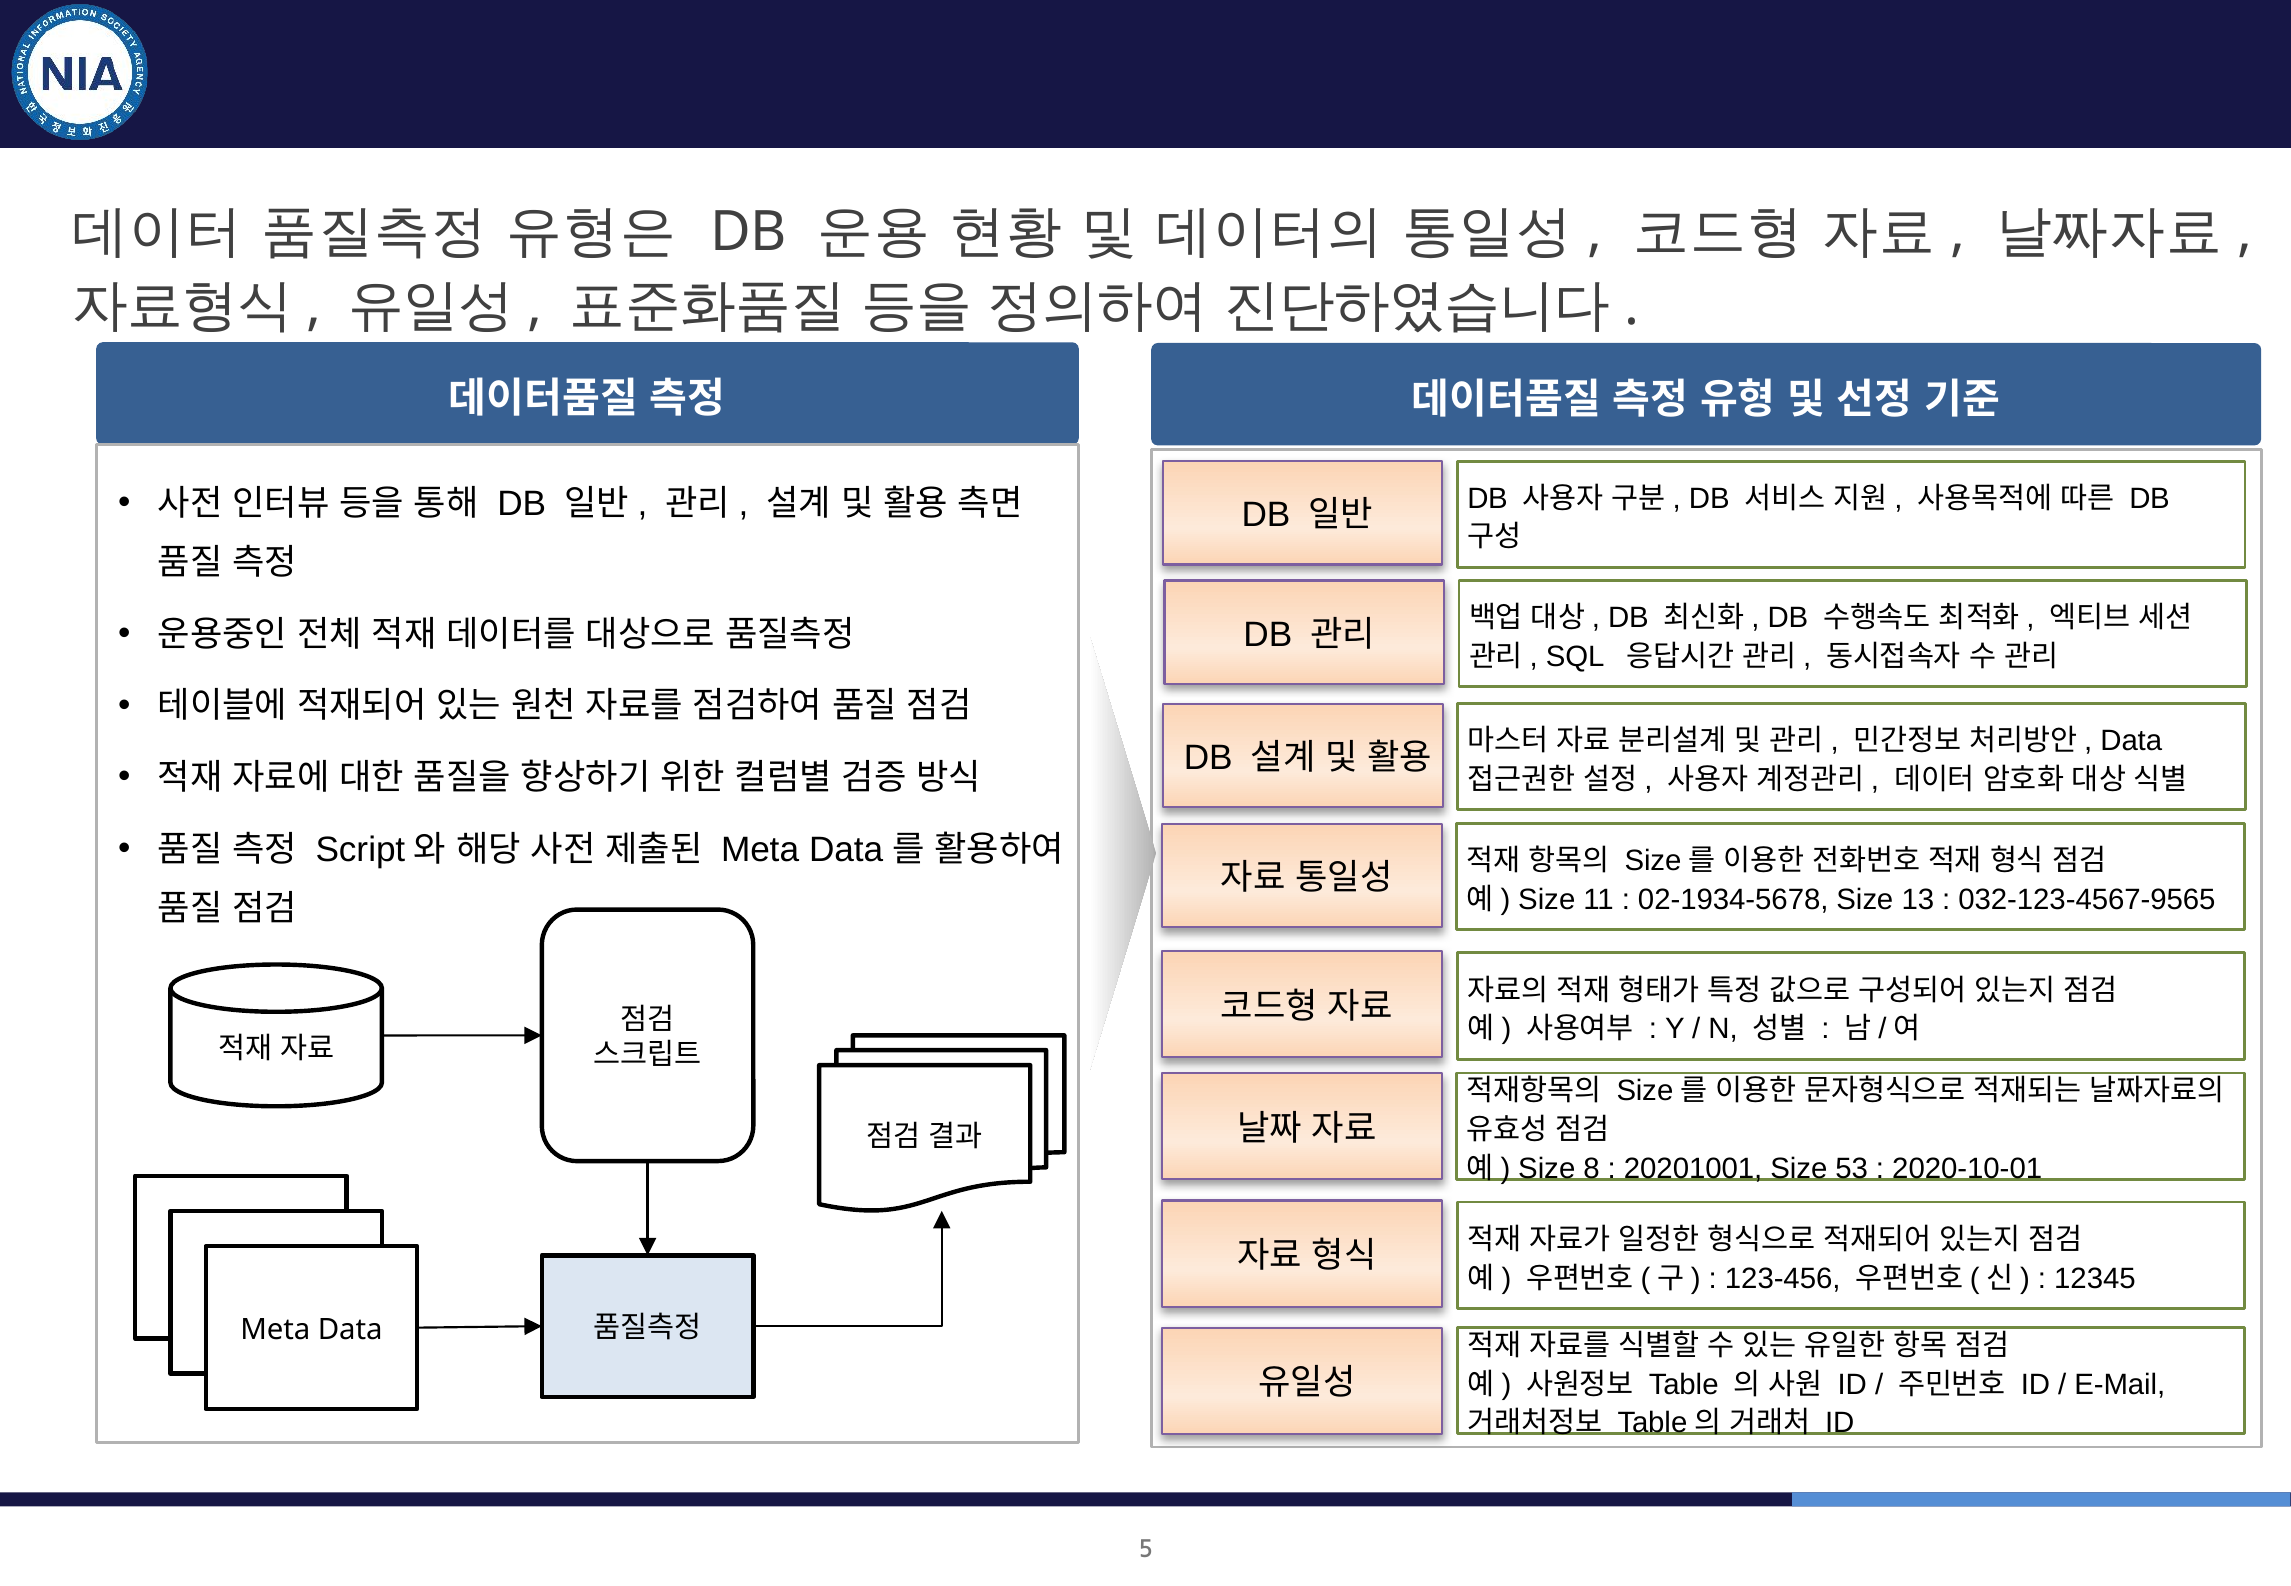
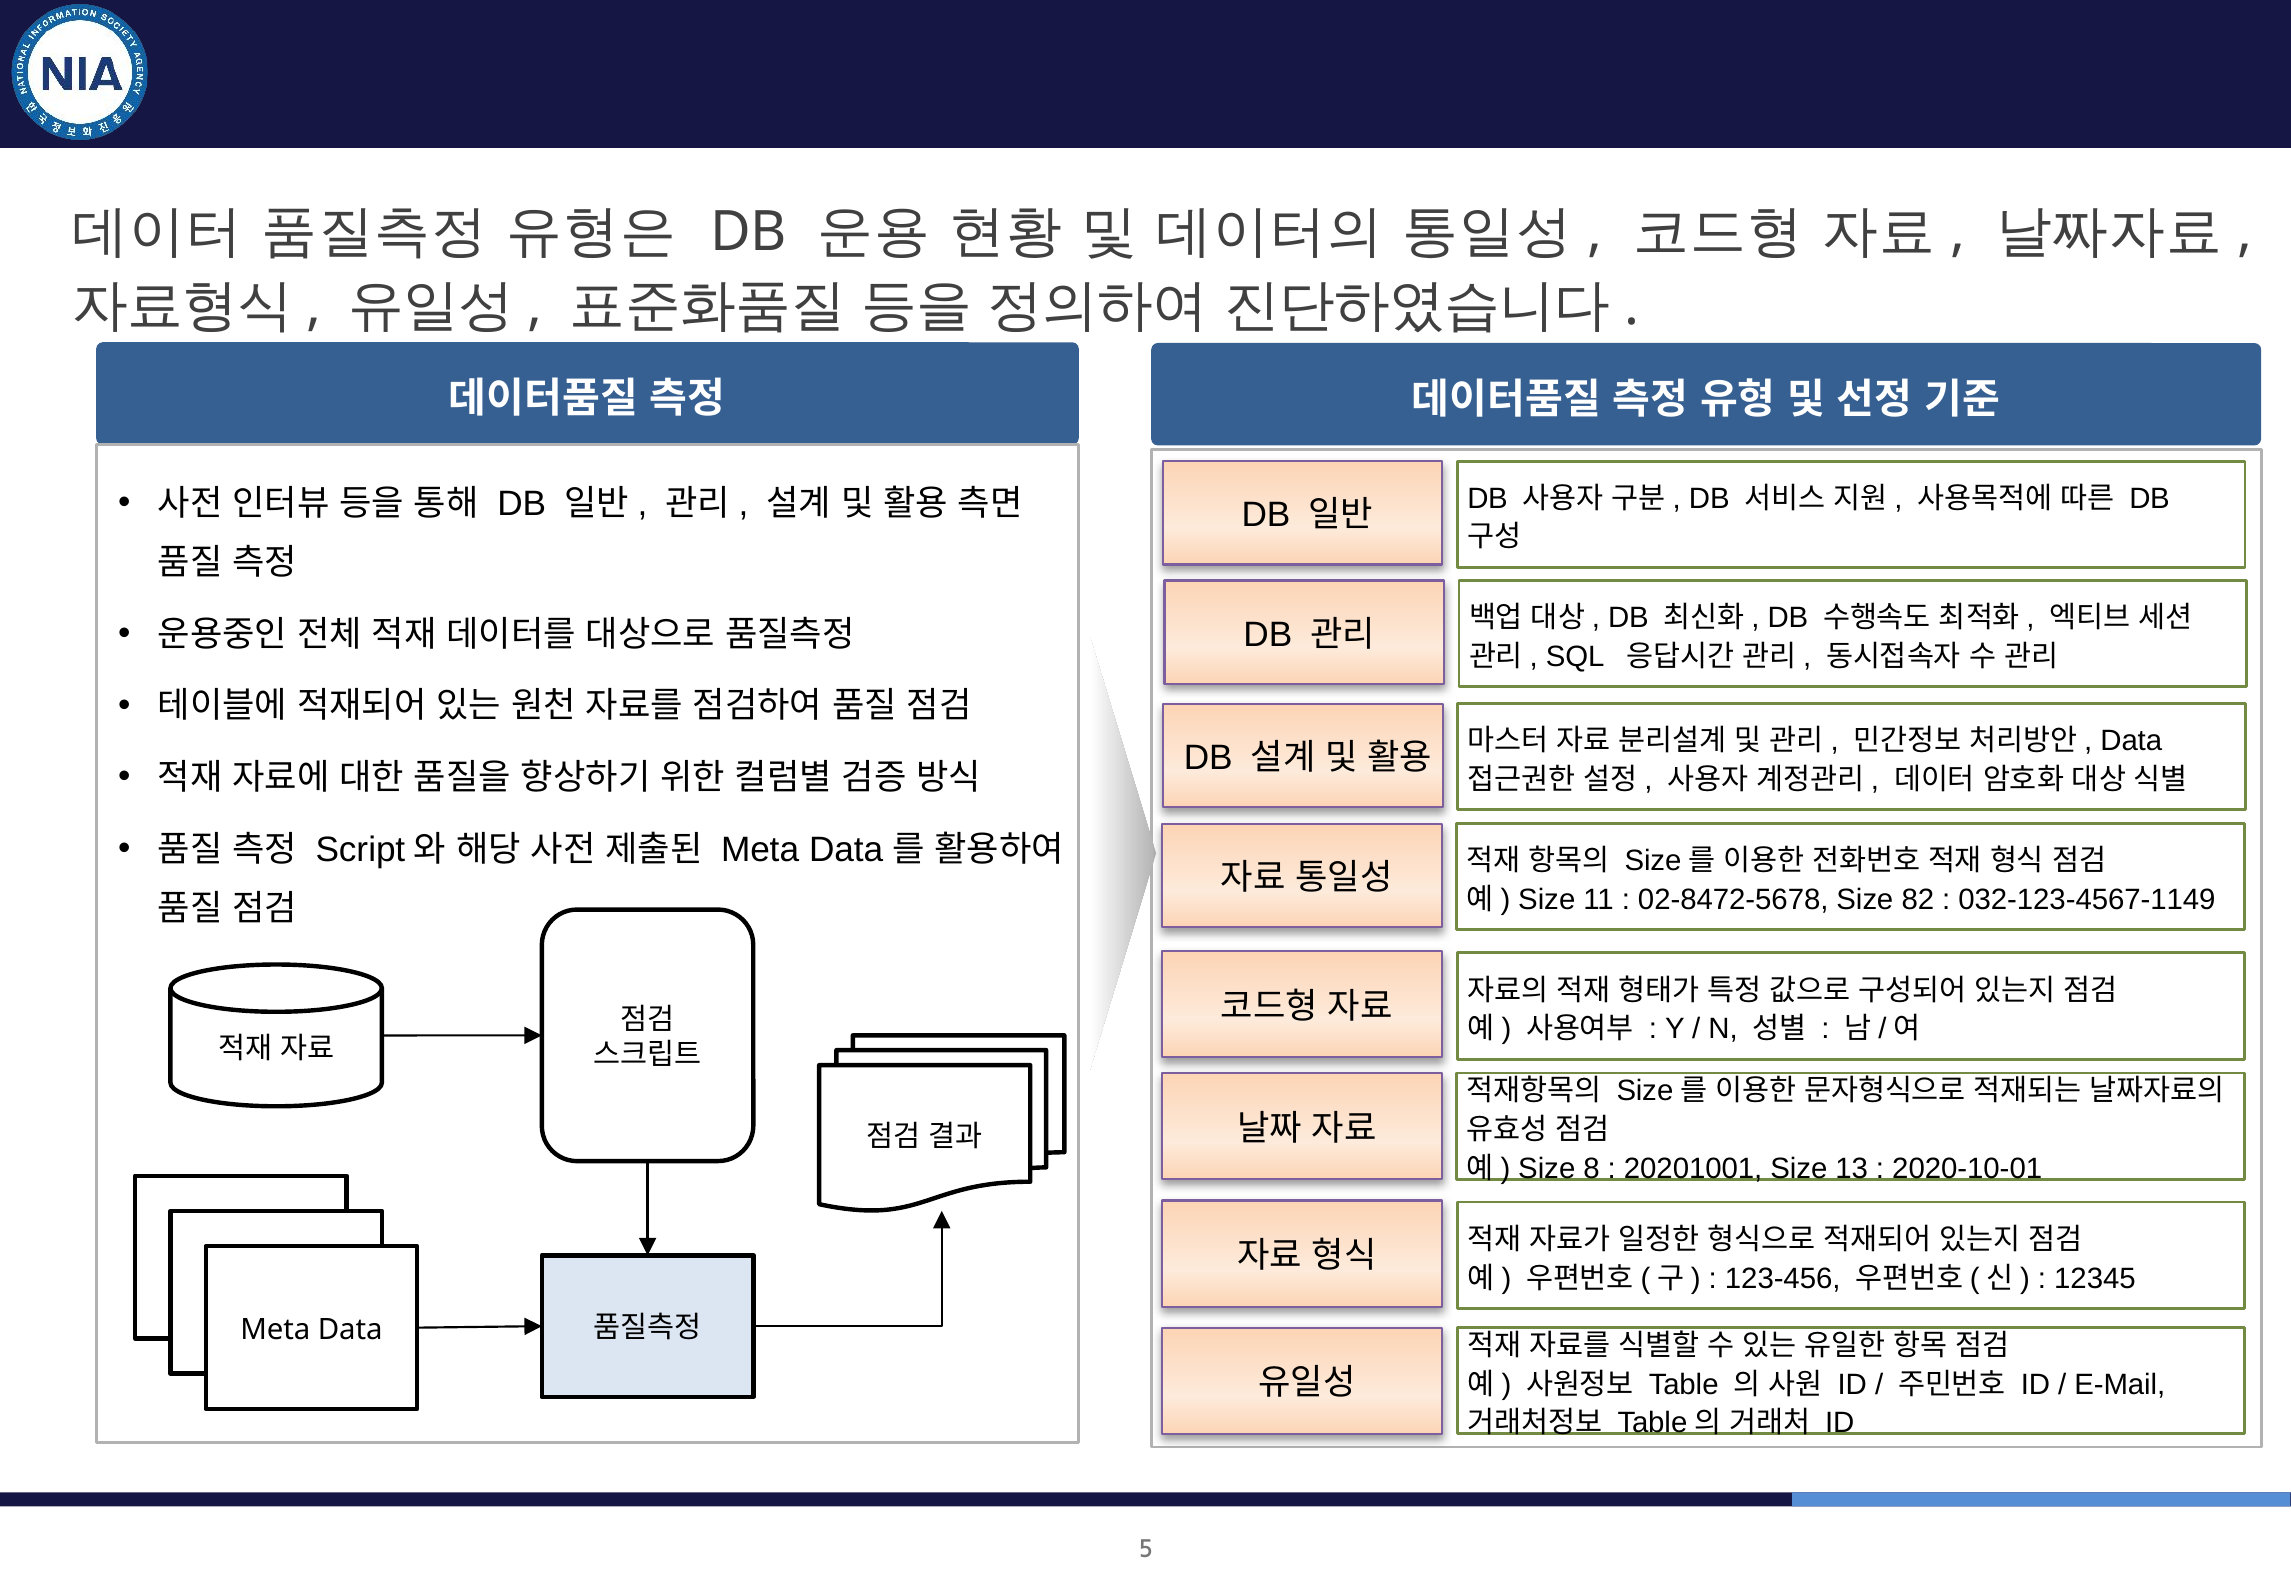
02-1934-5678: 02-1934-5678 -> 02-8472-5678
13: 13 -> 82
032-123-4567-9565: 032-123-4567-9565 -> 032-123-4567-1149
53: 53 -> 13
